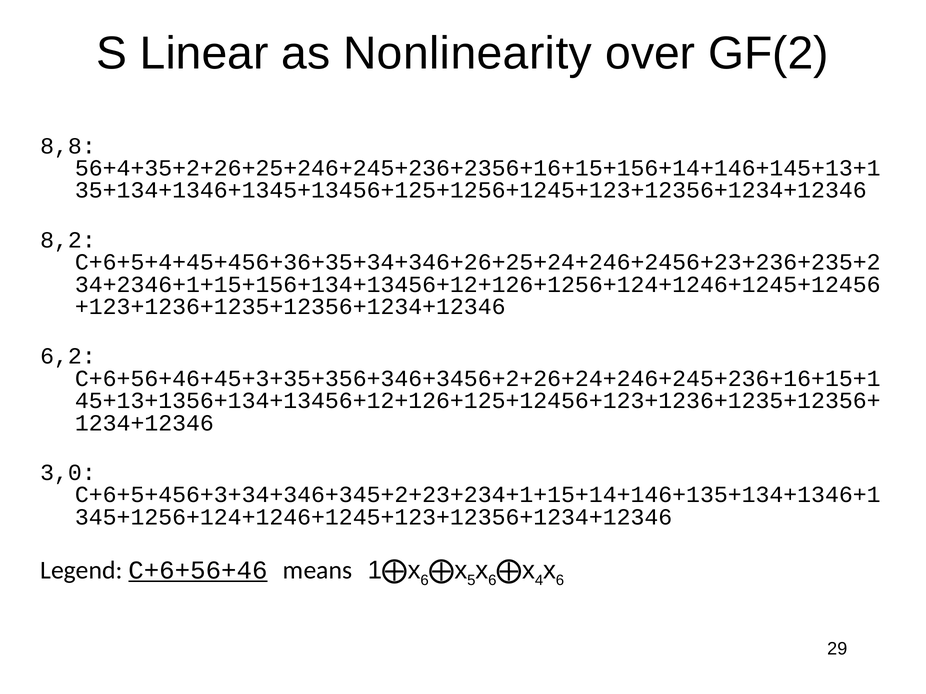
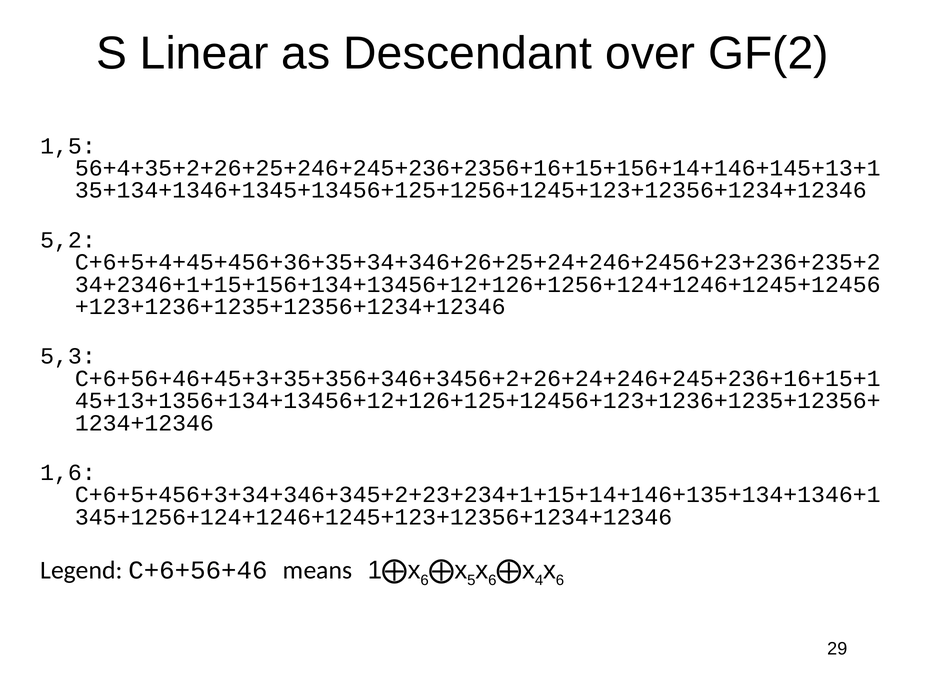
Nonlinearity: Nonlinearity -> Descendant
8,8: 8,8 -> 1,5
8,2: 8,2 -> 5,2
6,2: 6,2 -> 5,3
3,0: 3,0 -> 1,6
C+6+56+46 underline: present -> none
